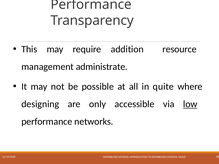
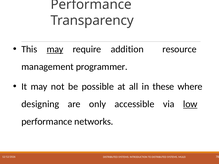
may at (55, 49) underline: none -> present
administrate: administrate -> programmer
quite: quite -> these
